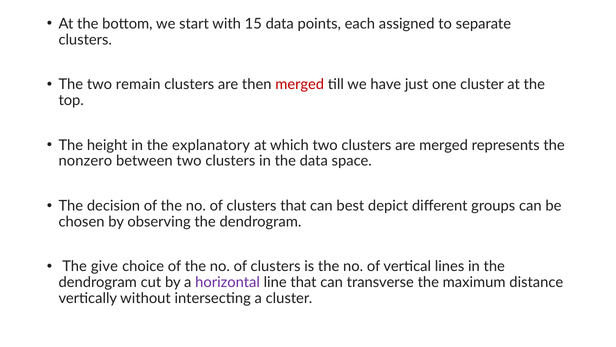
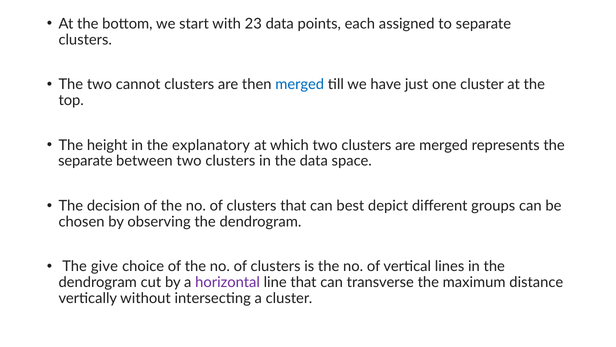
15: 15 -> 23
remain: remain -> cannot
merged at (300, 84) colour: red -> blue
nonzero at (85, 161): nonzero -> separate
